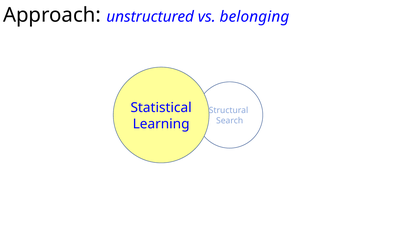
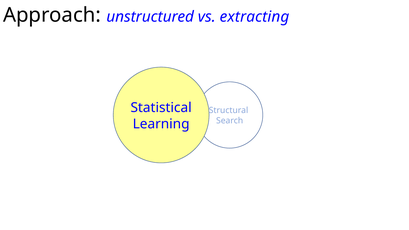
belonging: belonging -> extracting
